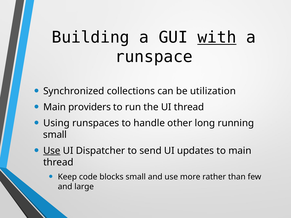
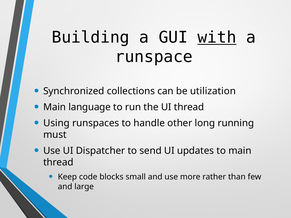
providers: providers -> language
small at (55, 135): small -> must
Use at (52, 151) underline: present -> none
